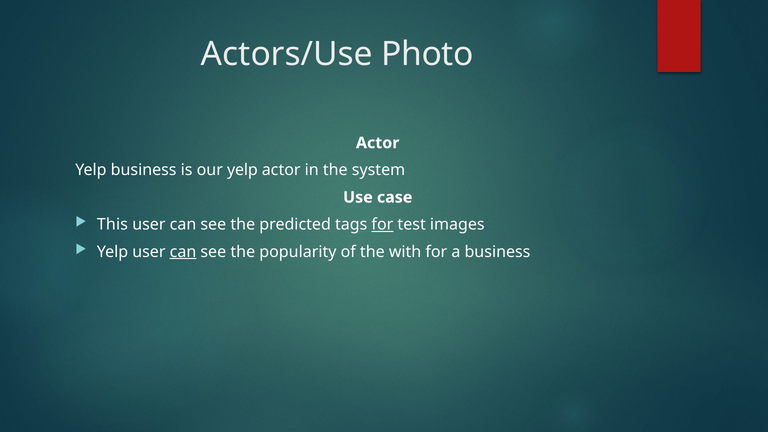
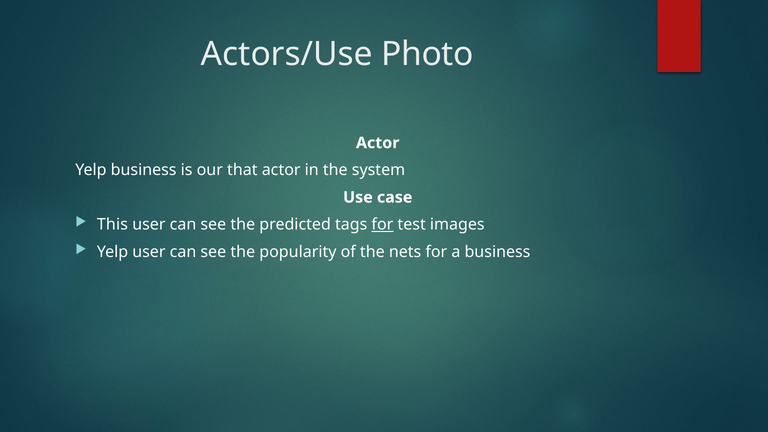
our yelp: yelp -> that
can at (183, 252) underline: present -> none
with: with -> nets
